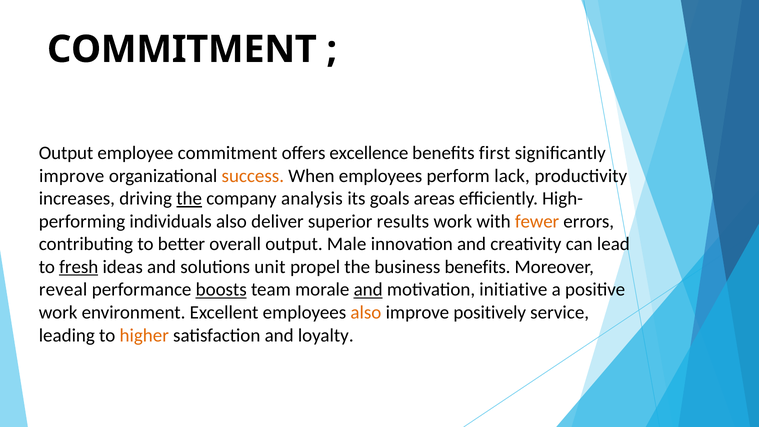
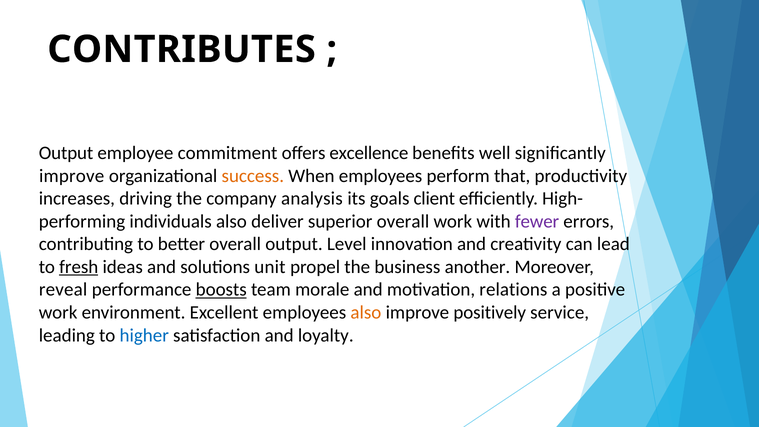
COMMITMENT at (182, 49): COMMITMENT -> CONTRIBUTES
first: first -> well
lack: lack -> that
the at (189, 199) underline: present -> none
areas: areas -> client
superior results: results -> overall
fewer colour: orange -> purple
Male: Male -> Level
business benefits: benefits -> another
and at (368, 290) underline: present -> none
initiative: initiative -> relations
higher colour: orange -> blue
